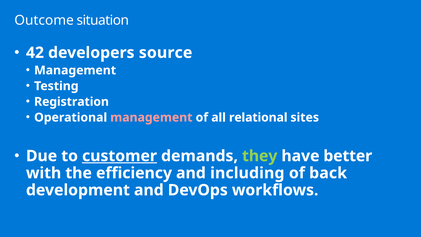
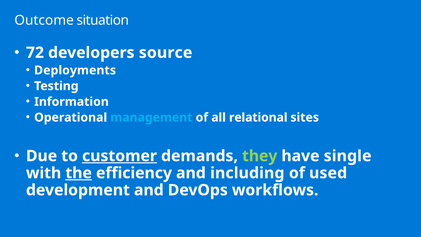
42: 42 -> 72
Management at (75, 70): Management -> Deployments
Registration: Registration -> Information
management at (151, 117) colour: pink -> light blue
better: better -> single
the underline: none -> present
back: back -> used
